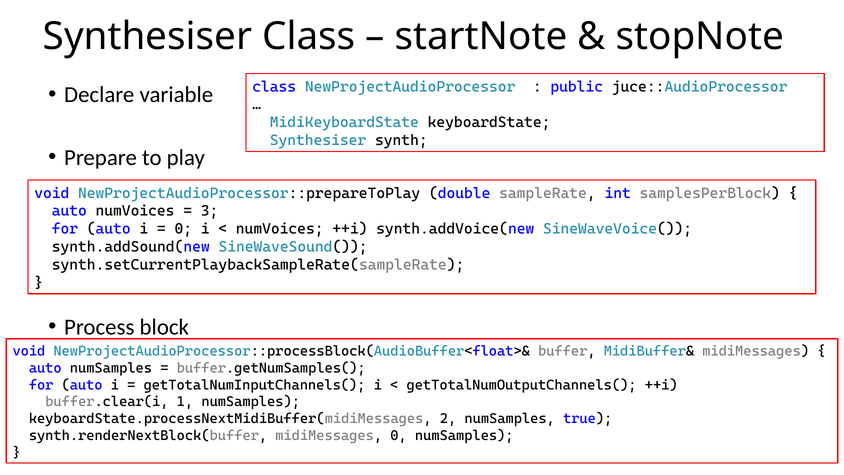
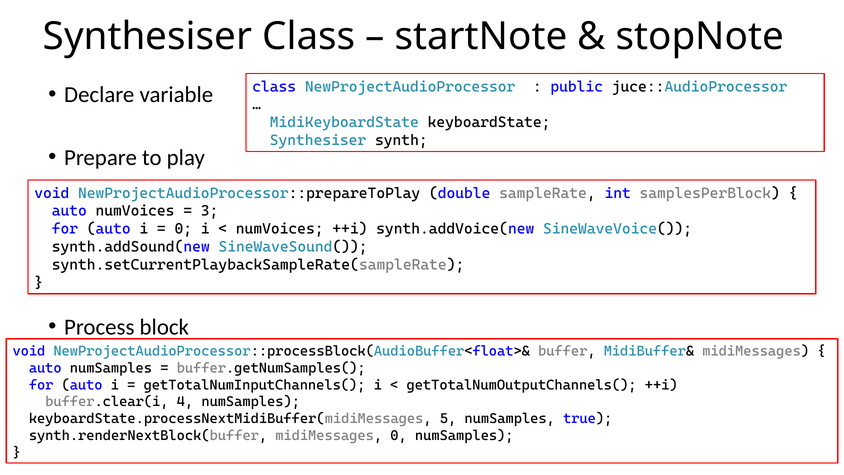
1: 1 -> 4
2: 2 -> 5
